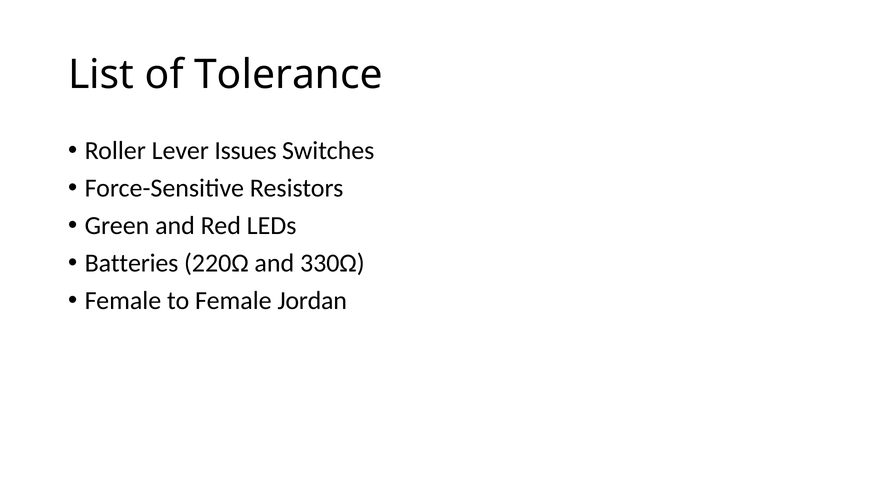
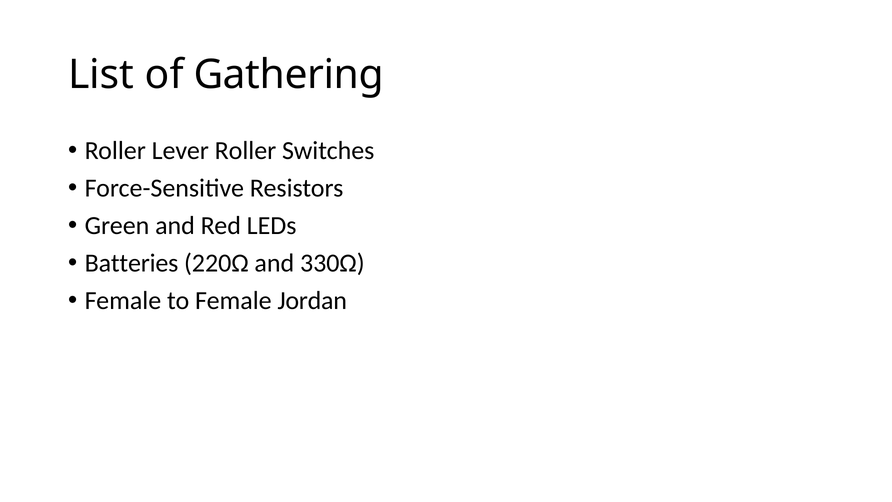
Tolerance: Tolerance -> Gathering
Lever Issues: Issues -> Roller
